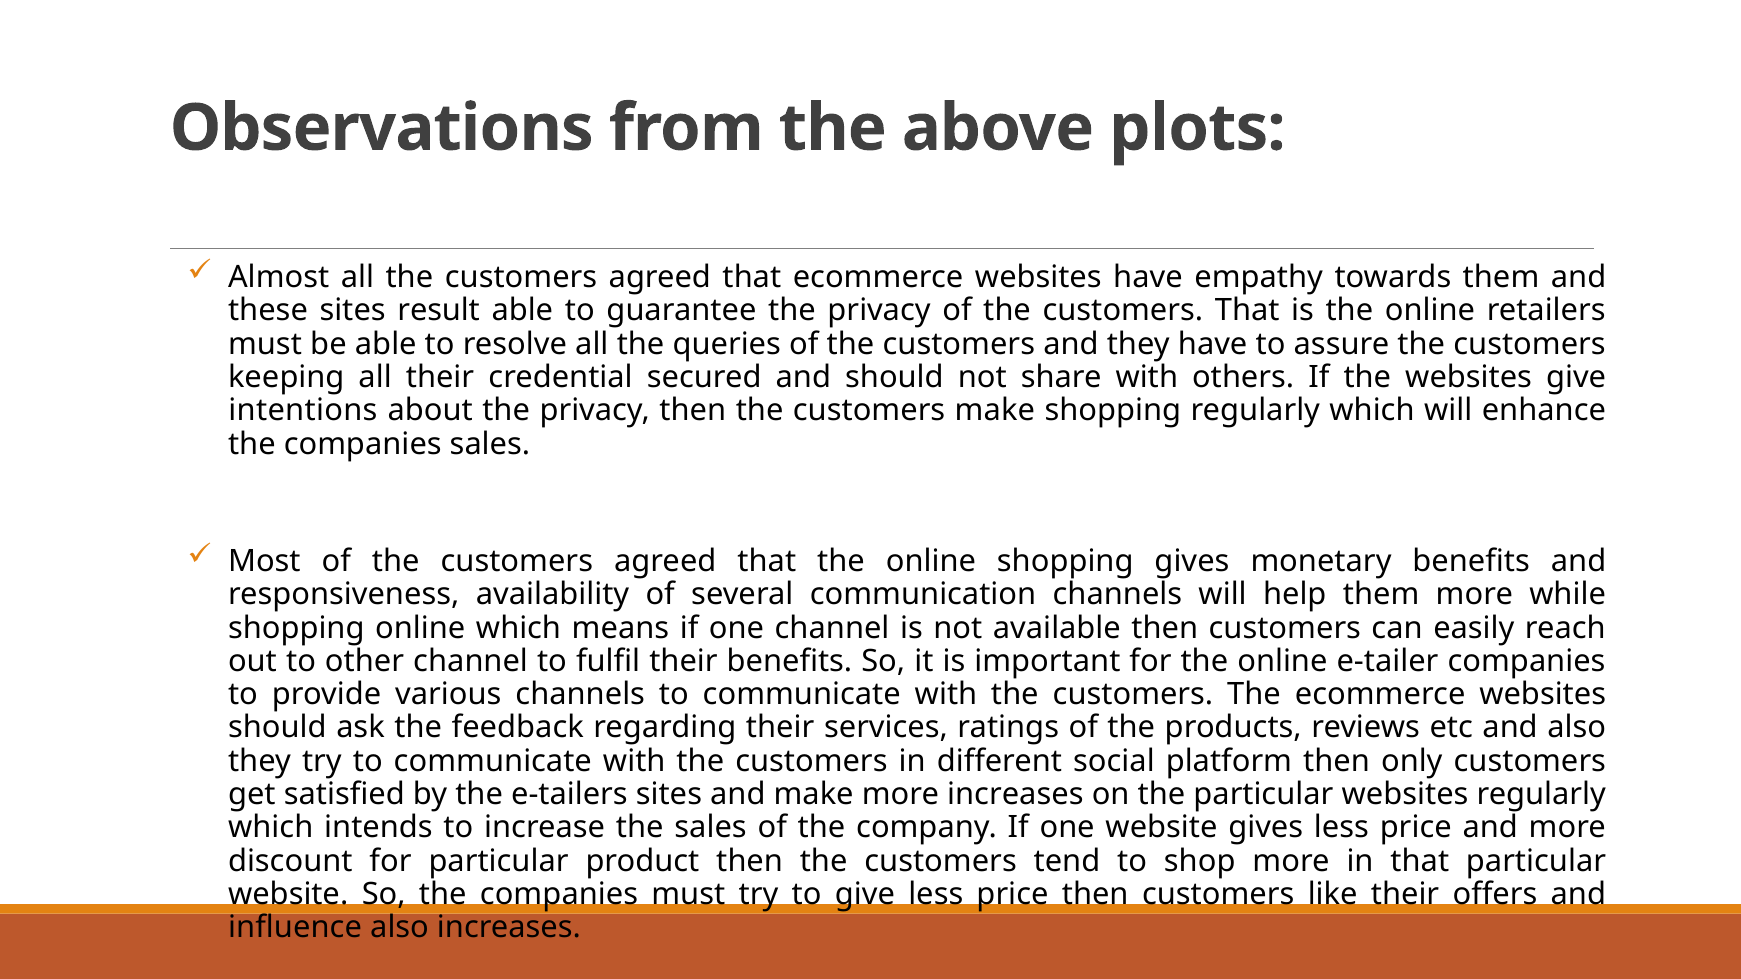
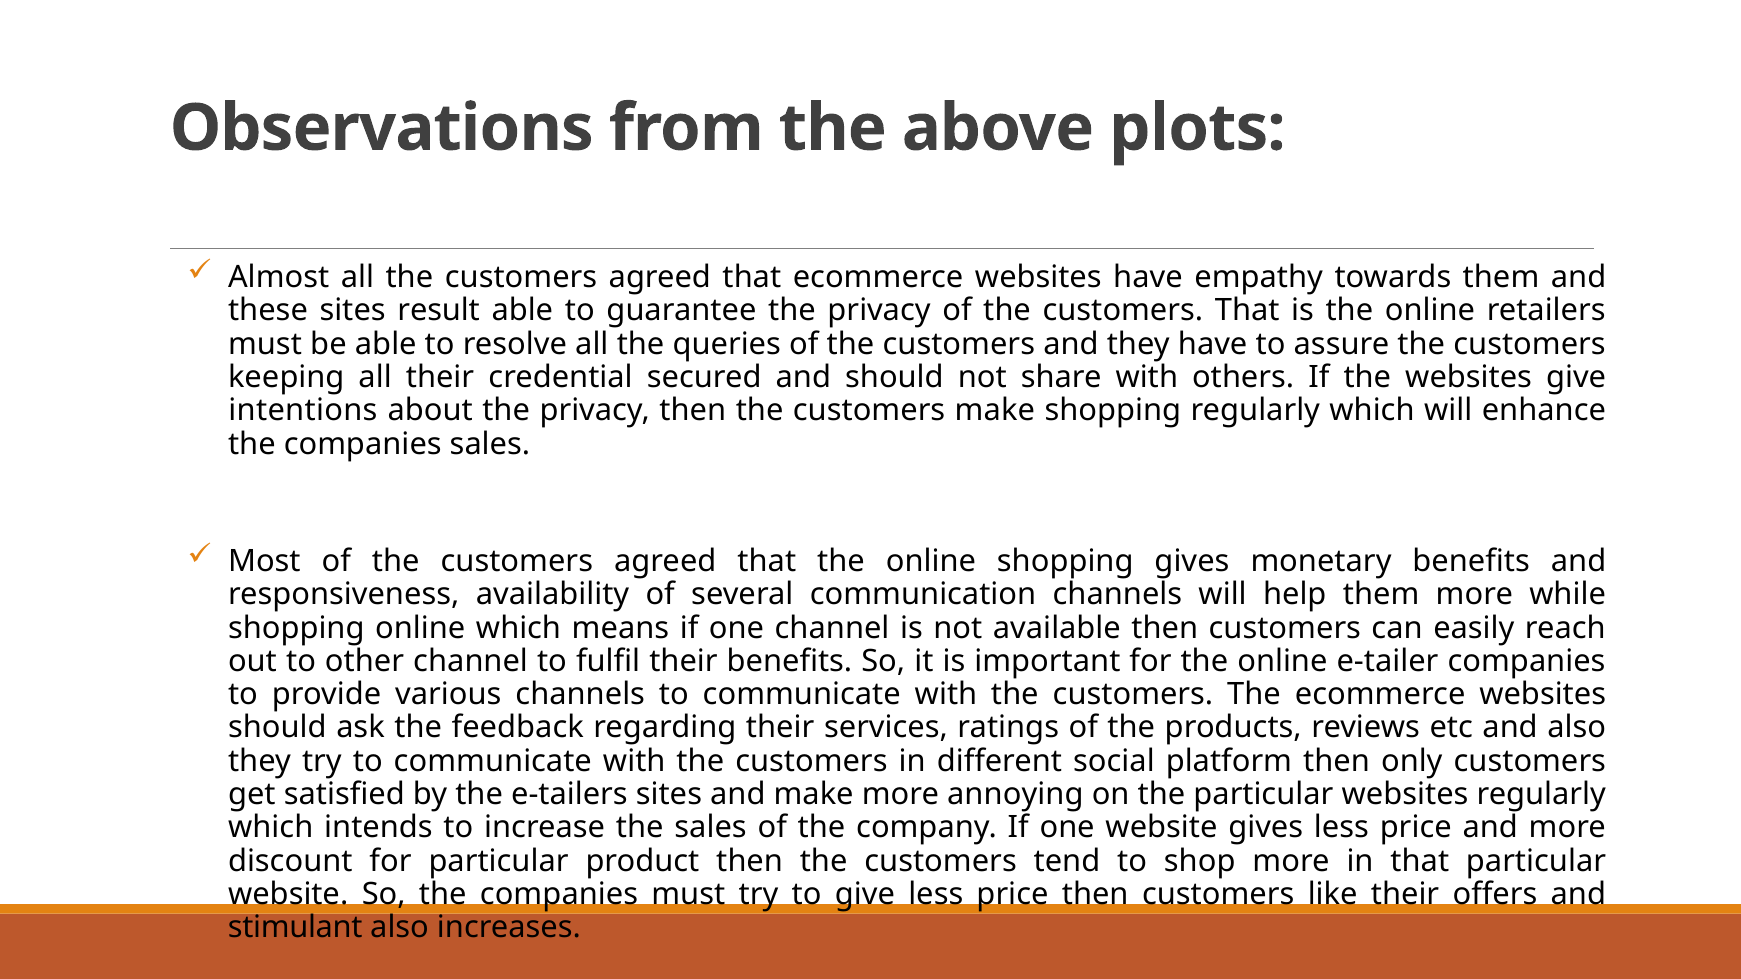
more increases: increases -> annoying
influence: influence -> stimulant
